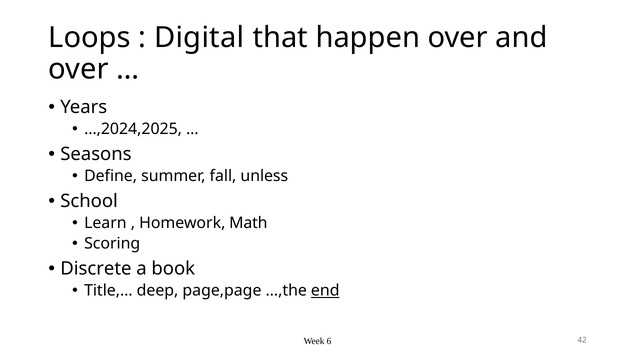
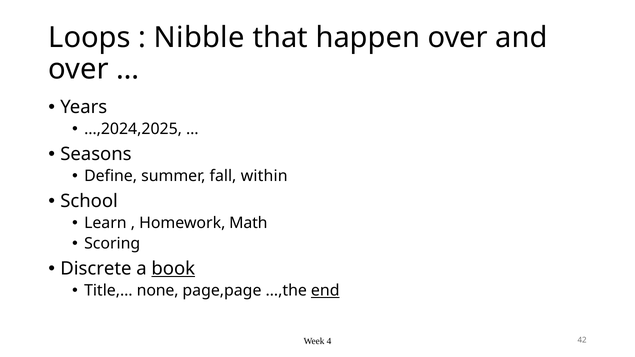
Digital: Digital -> Nibble
unless: unless -> within
book underline: none -> present
deep: deep -> none
6: 6 -> 4
